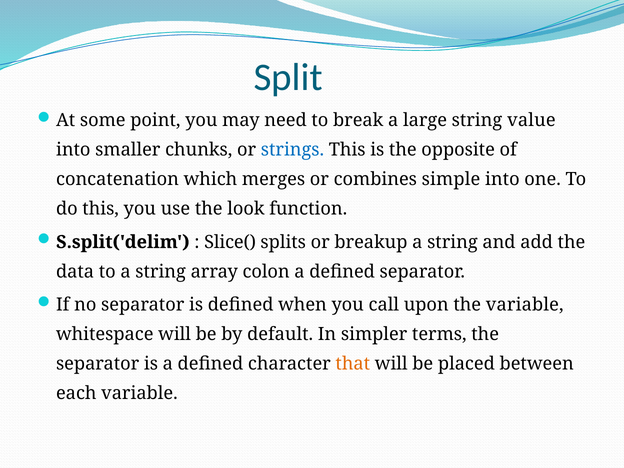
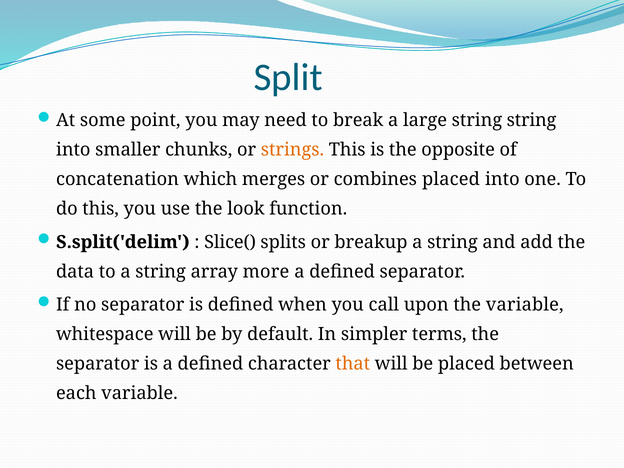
string value: value -> string
strings colour: blue -> orange
combines simple: simple -> placed
colon: colon -> more
